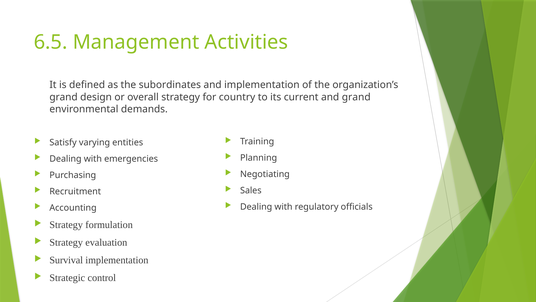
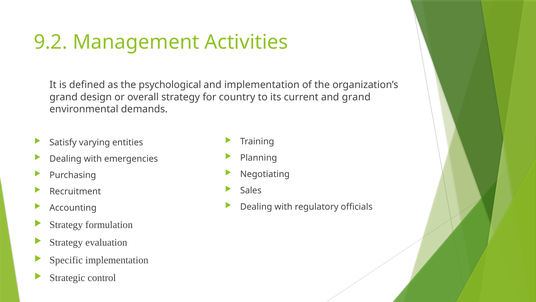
6.5: 6.5 -> 9.2
subordinates: subordinates -> psychological
Survival: Survival -> Specific
